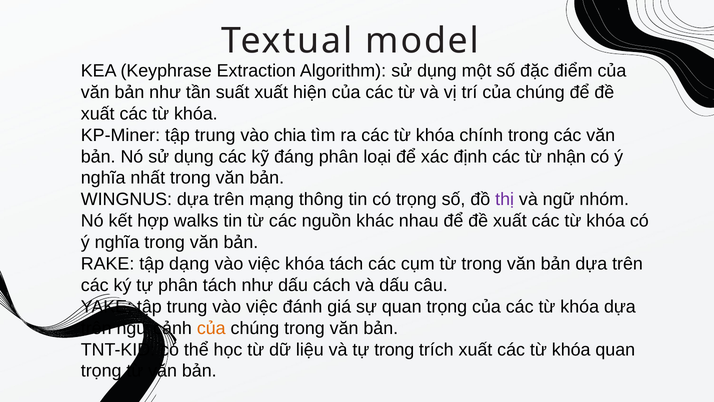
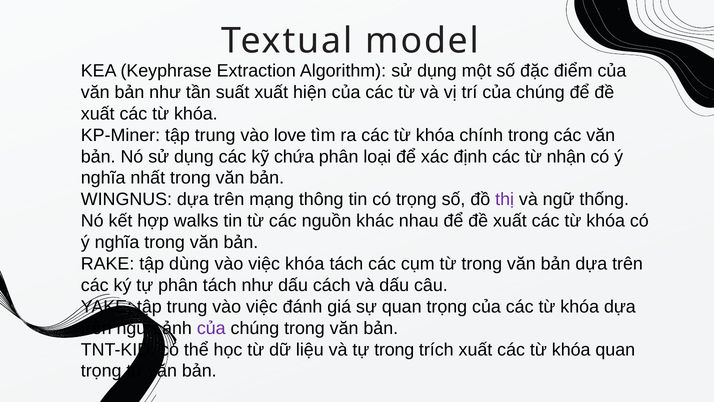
chia: chia -> love
đáng: đáng -> chứa
nhóm: nhóm -> thống
dạng: dạng -> dùng
của at (211, 328) colour: orange -> purple
